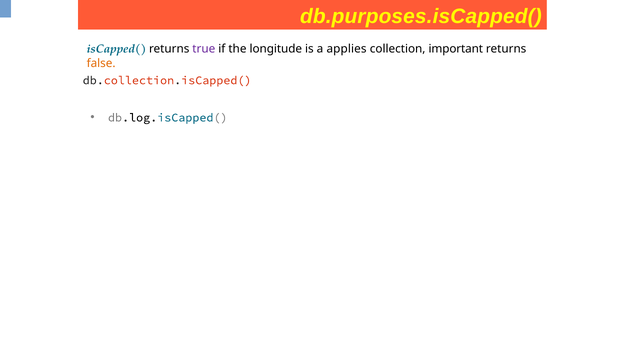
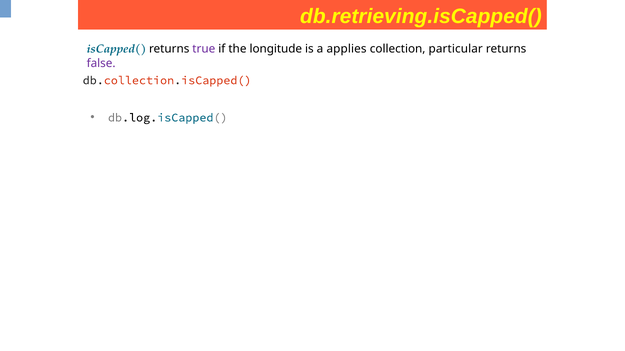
db.purposes.isCapped(: db.purposes.isCapped( -> db.retrieving.isCapped(
important: important -> particular
false colour: orange -> purple
